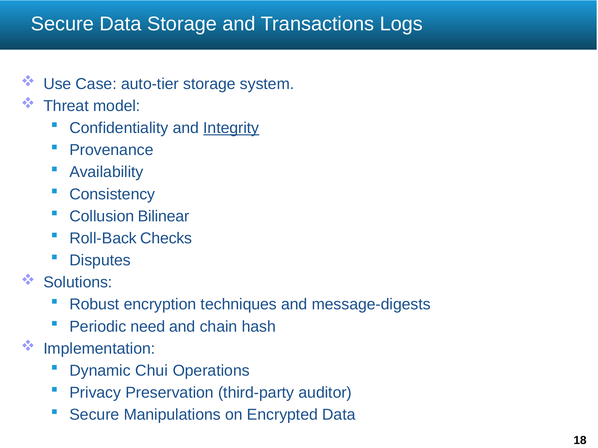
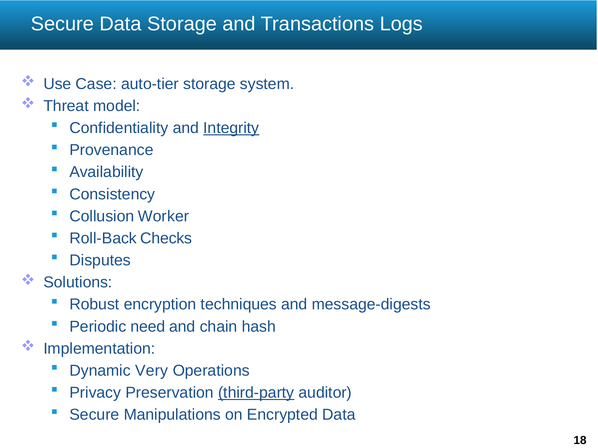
Bilinear: Bilinear -> Worker
Chui: Chui -> Very
third-party underline: none -> present
